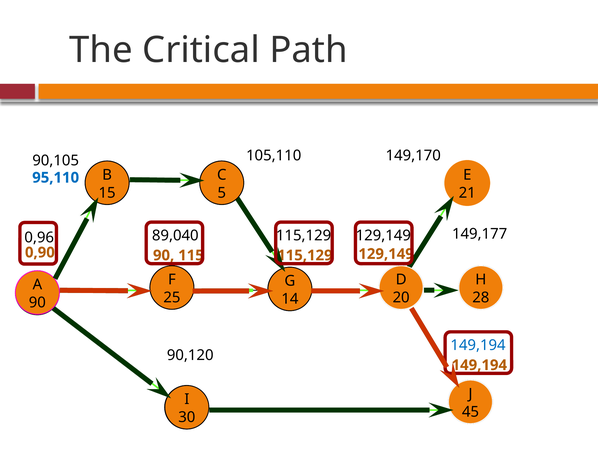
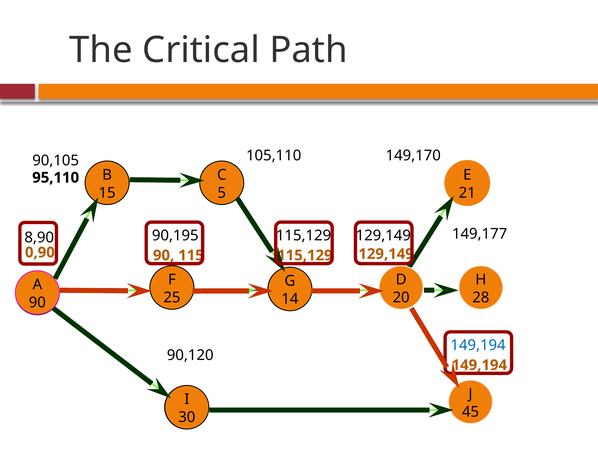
95,110 colour: blue -> black
89,040: 89,040 -> 90,195
0,96: 0,96 -> 8,90
